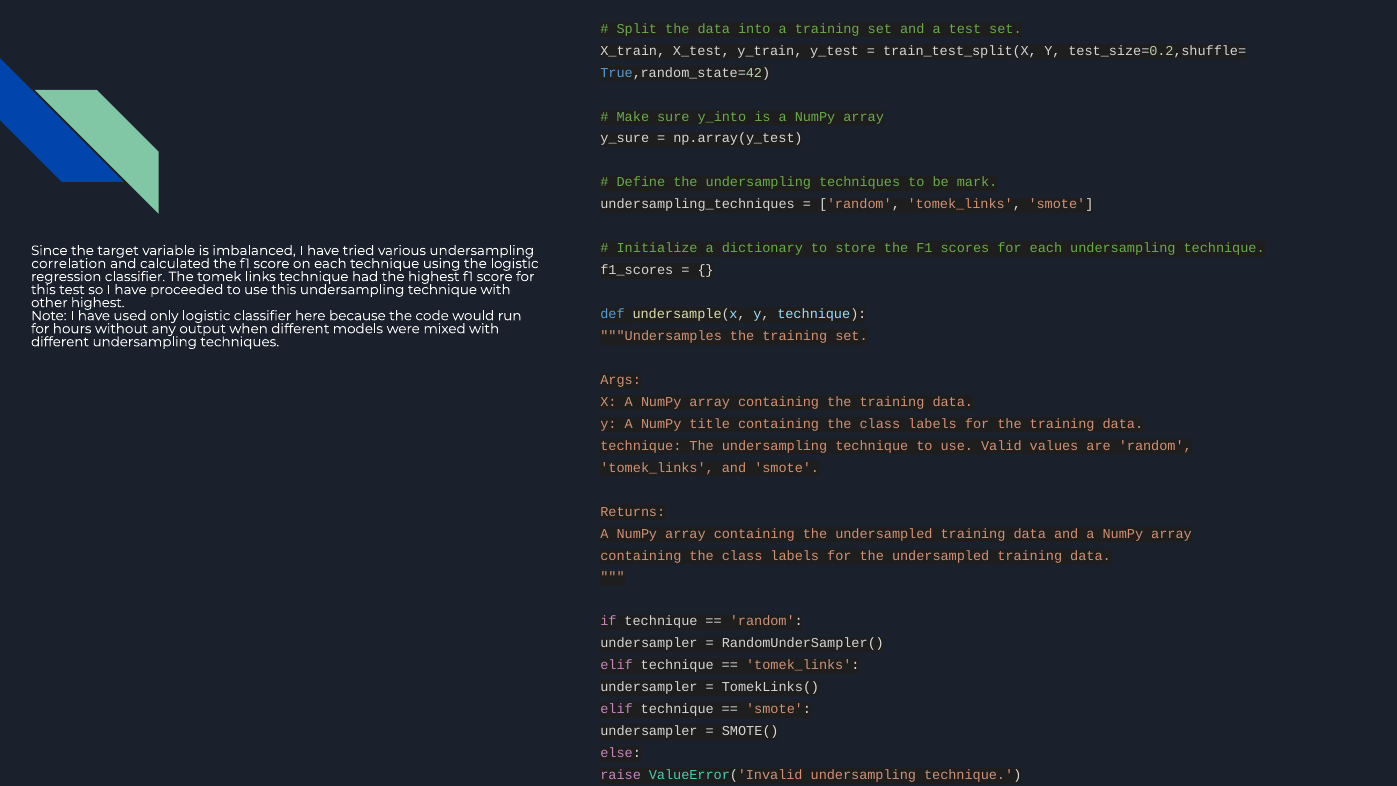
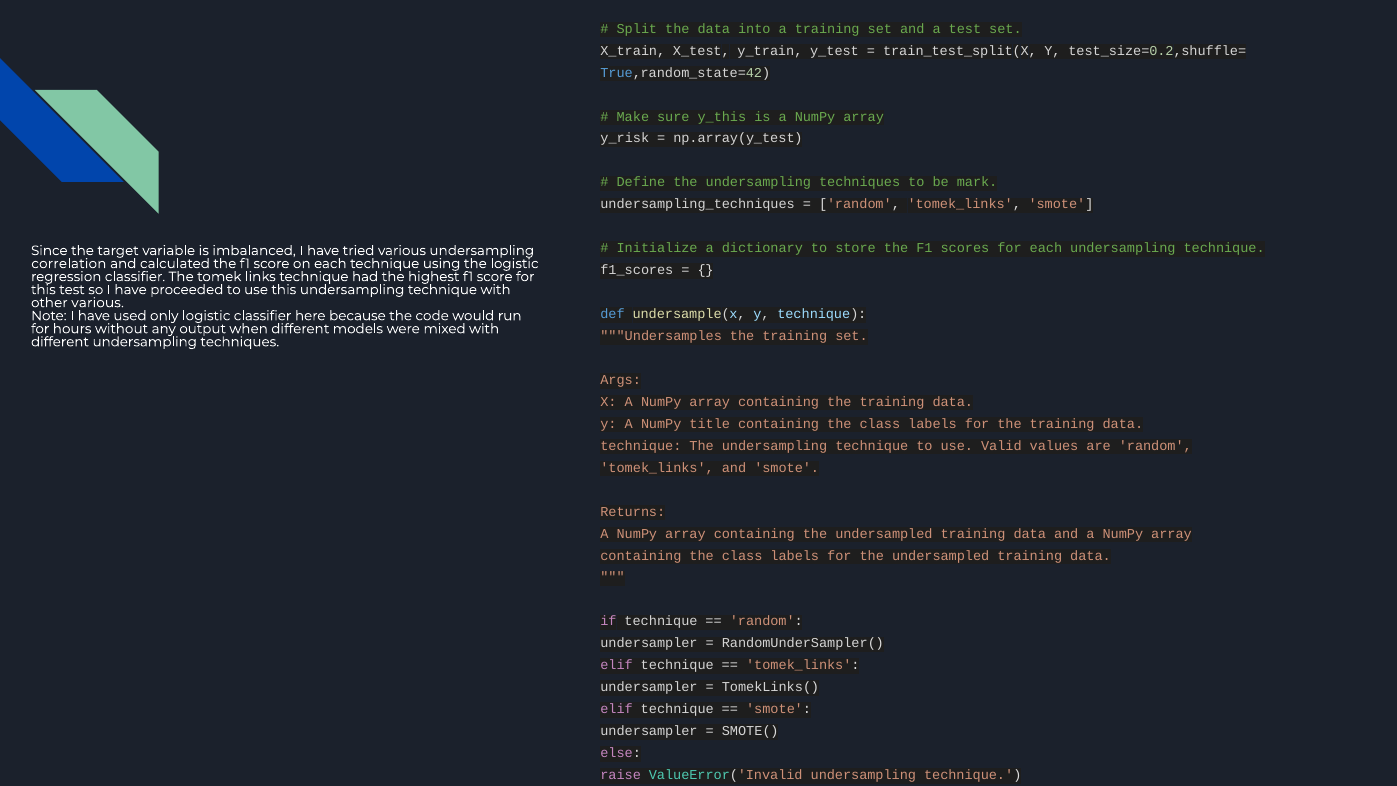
y_into: y_into -> y_this
y_sure: y_sure -> y_risk
other highest: highest -> various
